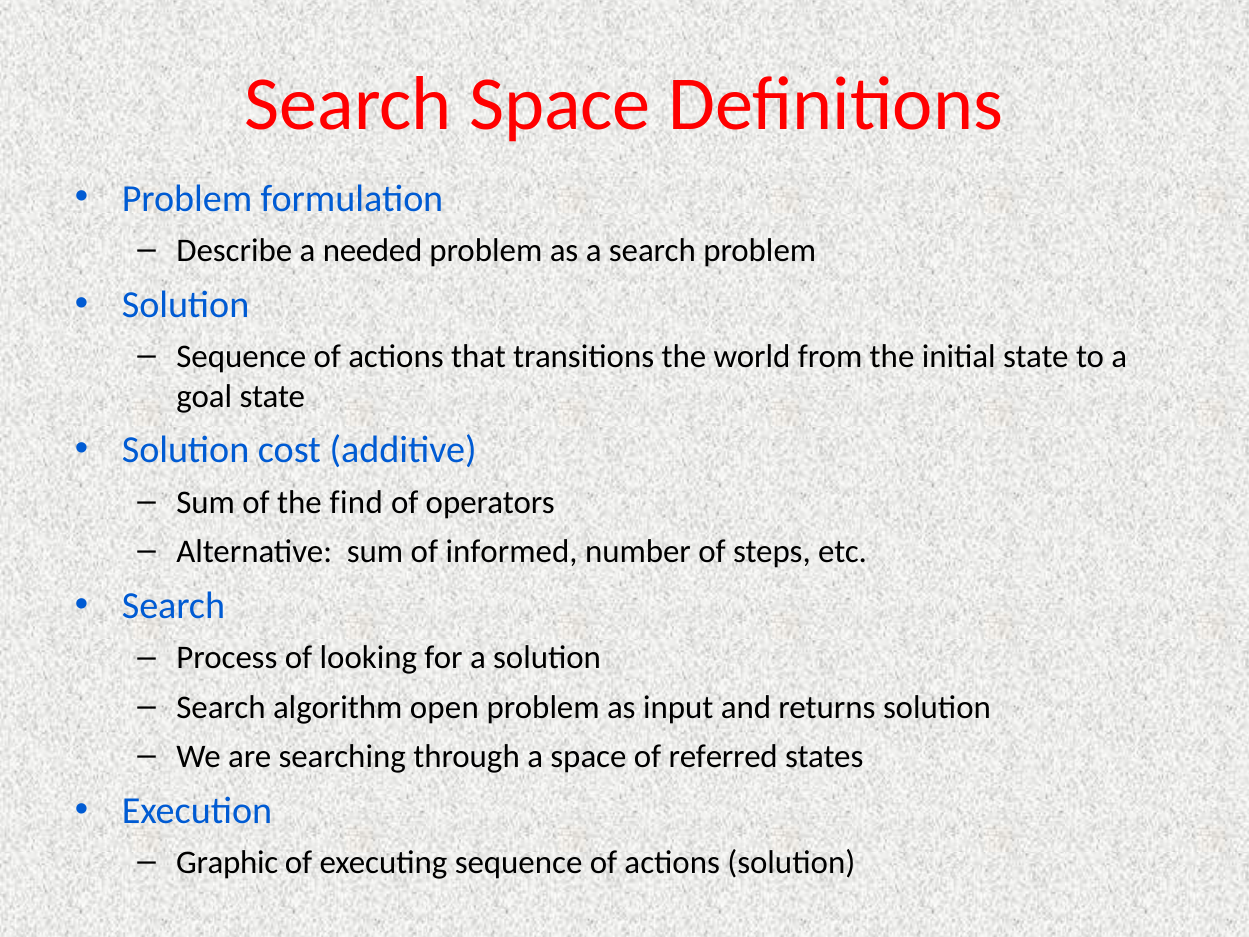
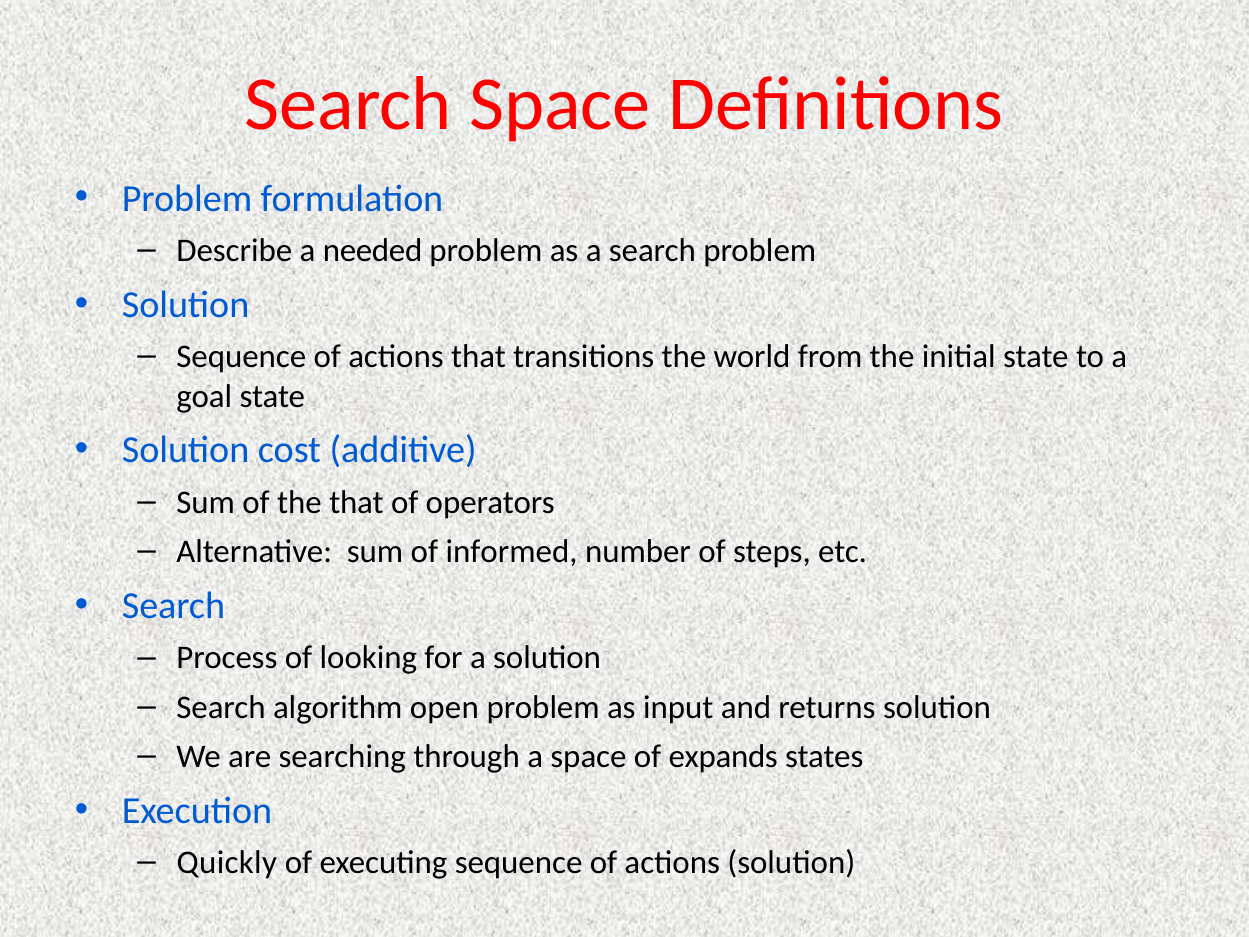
the find: find -> that
referred: referred -> expands
Graphic: Graphic -> Quickly
